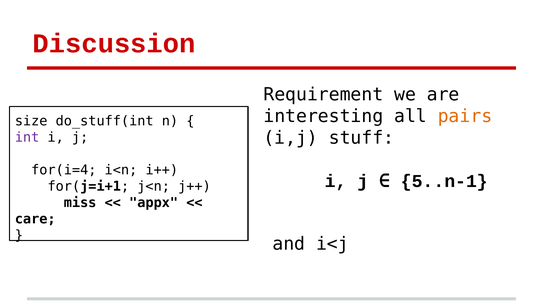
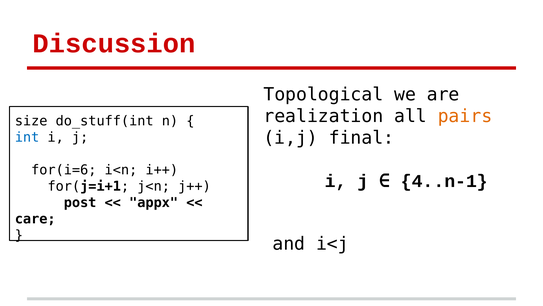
Requirement: Requirement -> Topological
interesting: interesting -> realization
stuff: stuff -> final
int colour: purple -> blue
for(i=4: for(i=4 -> for(i=6
5..n-1: 5..n-1 -> 4..n-1
miss: miss -> post
